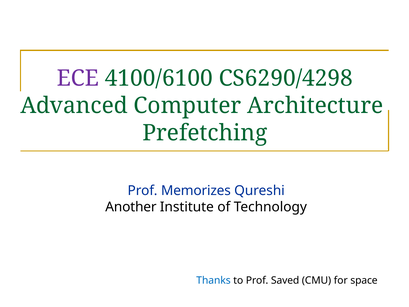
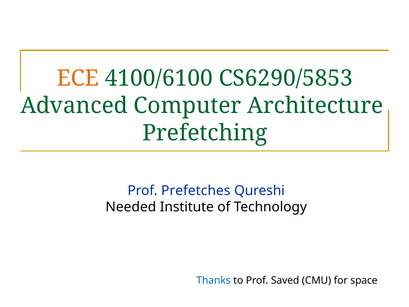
ECE colour: purple -> orange
CS6290/4298: CS6290/4298 -> CS6290/5853
Memorizes: Memorizes -> Prefetches
Another: Another -> Needed
